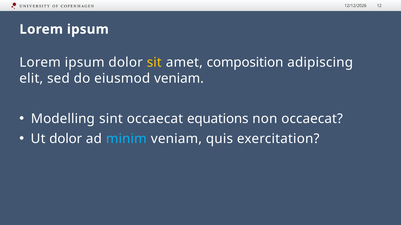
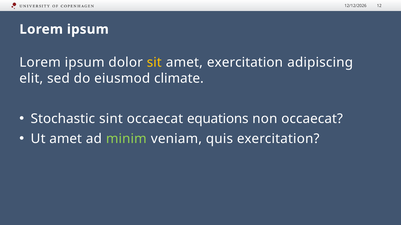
amet composition: composition -> exercitation
eiusmod veniam: veniam -> climate
Modelling: Modelling -> Stochastic
Ut dolor: dolor -> amet
minim colour: light blue -> light green
